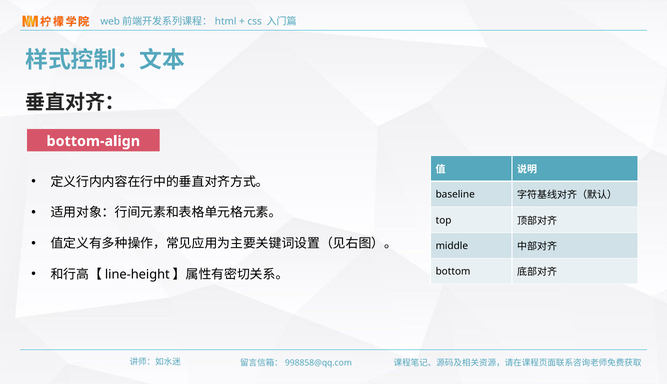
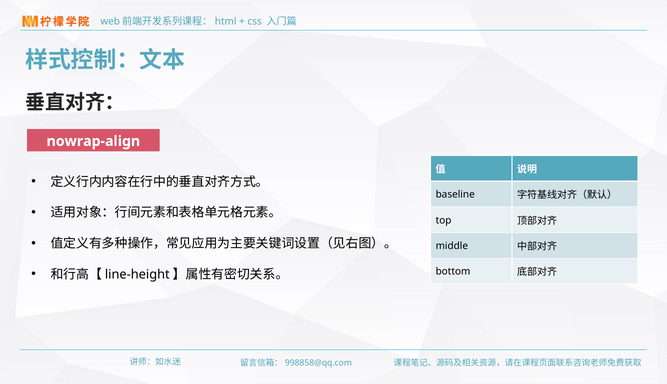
bottom-align: bottom-align -> nowrap-align
